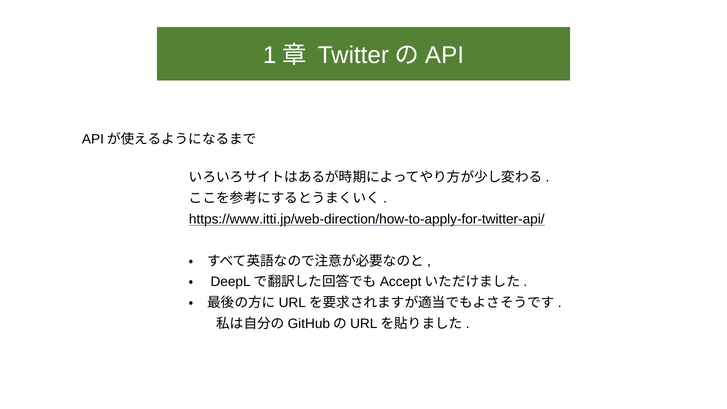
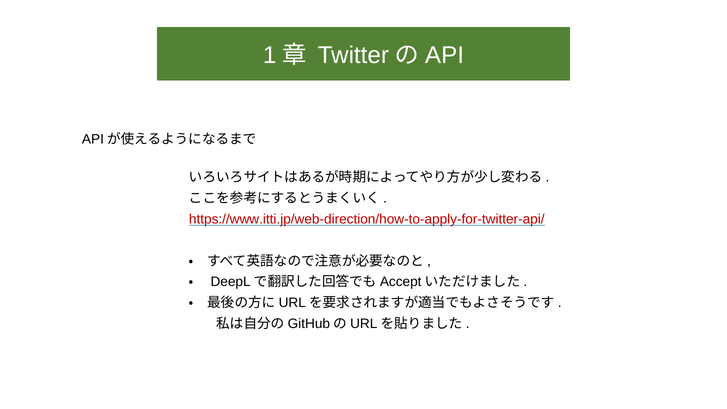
https://www.itti.jp/web-direction/how-to-apply-for-twitter-api/ colour: black -> red
